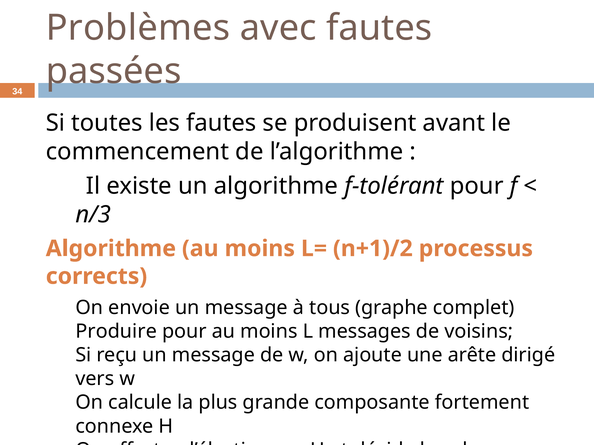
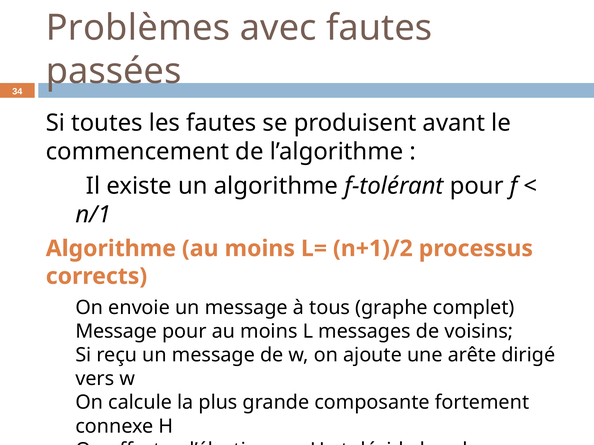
n/3: n/3 -> n/1
Produire at (116, 332): Produire -> Message
